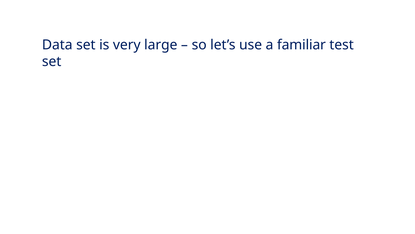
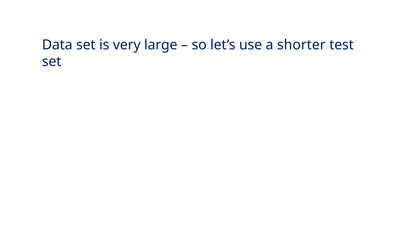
familiar: familiar -> shorter
